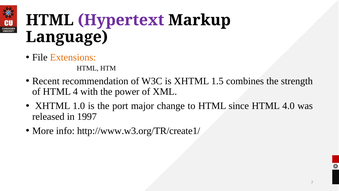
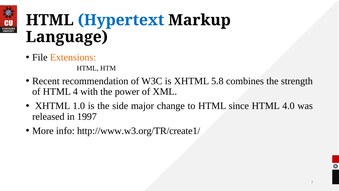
Hypertext colour: purple -> blue
1.5: 1.5 -> 5.8
port: port -> side
